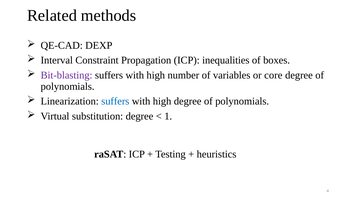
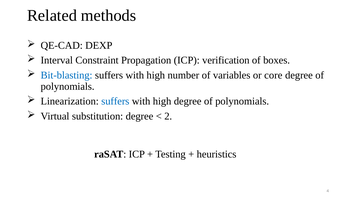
inequalities: inequalities -> verification
Bit-blasting colour: purple -> blue
1: 1 -> 2
